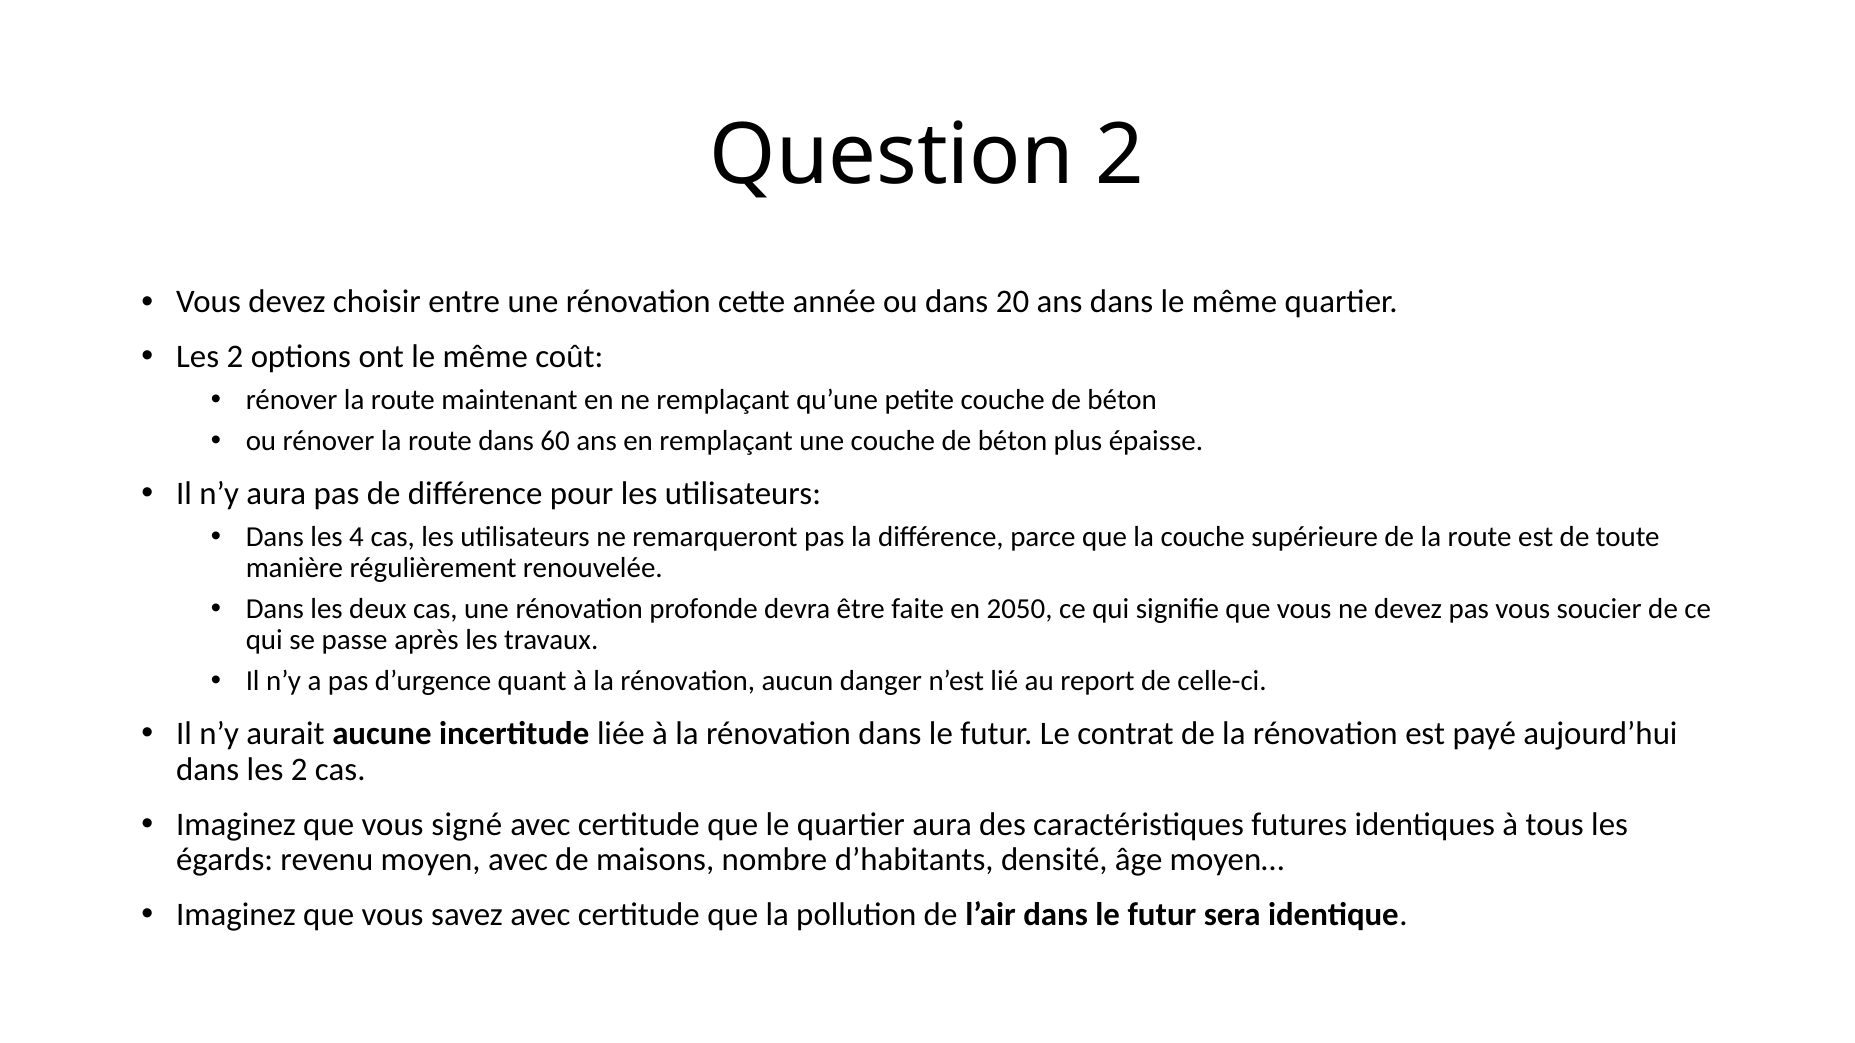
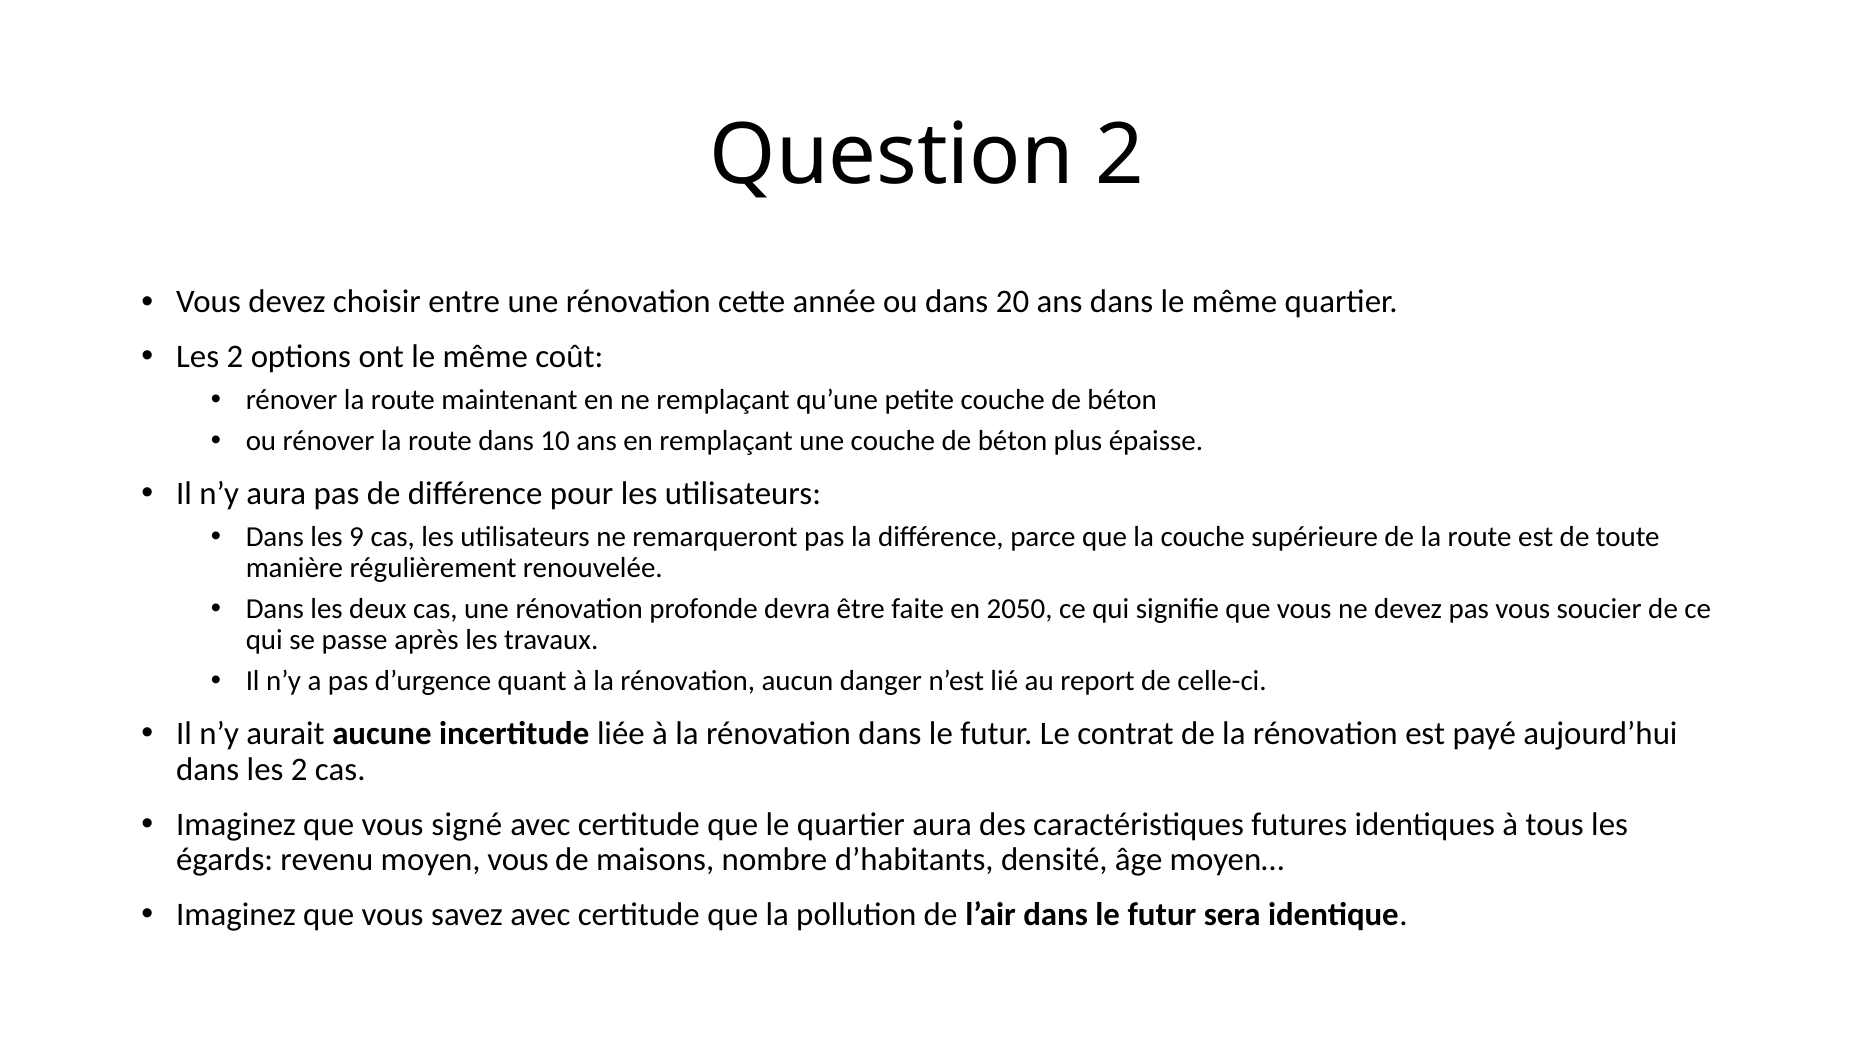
60: 60 -> 10
4: 4 -> 9
moyen avec: avec -> vous
